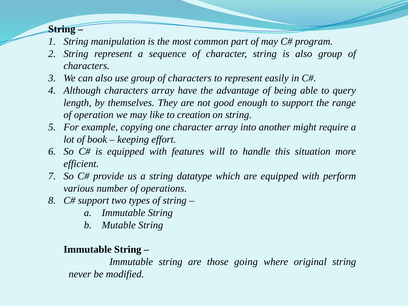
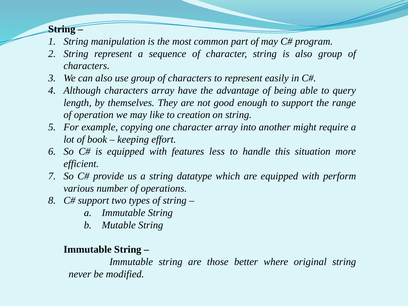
will: will -> less
going: going -> better
